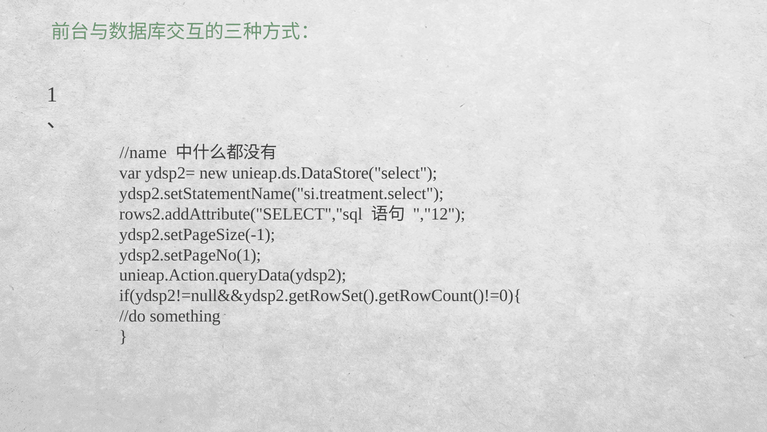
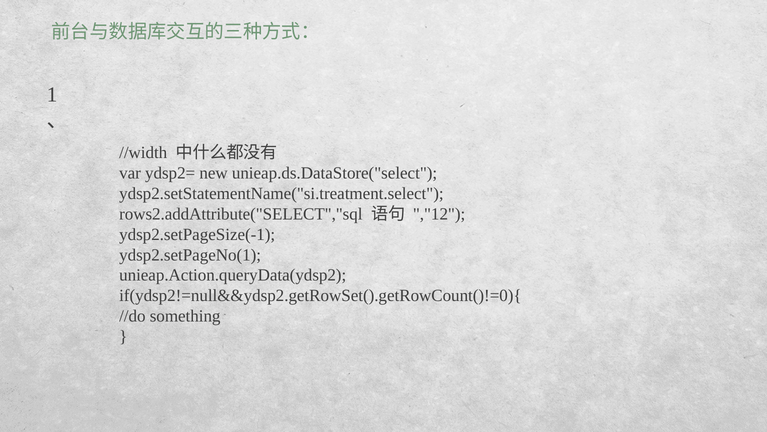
//name: //name -> //width
